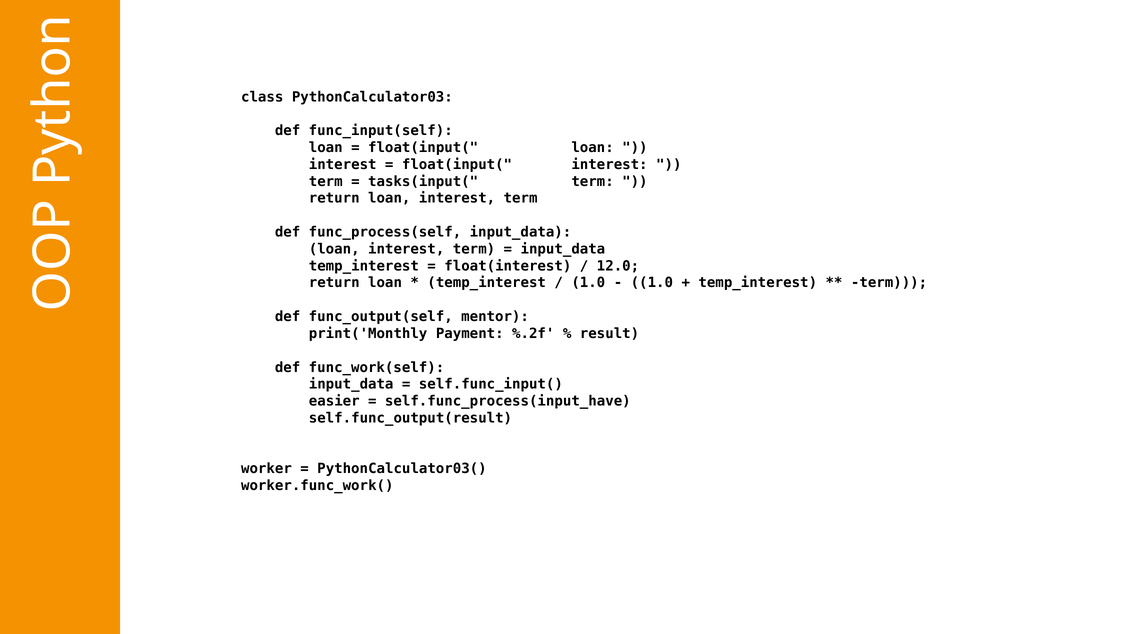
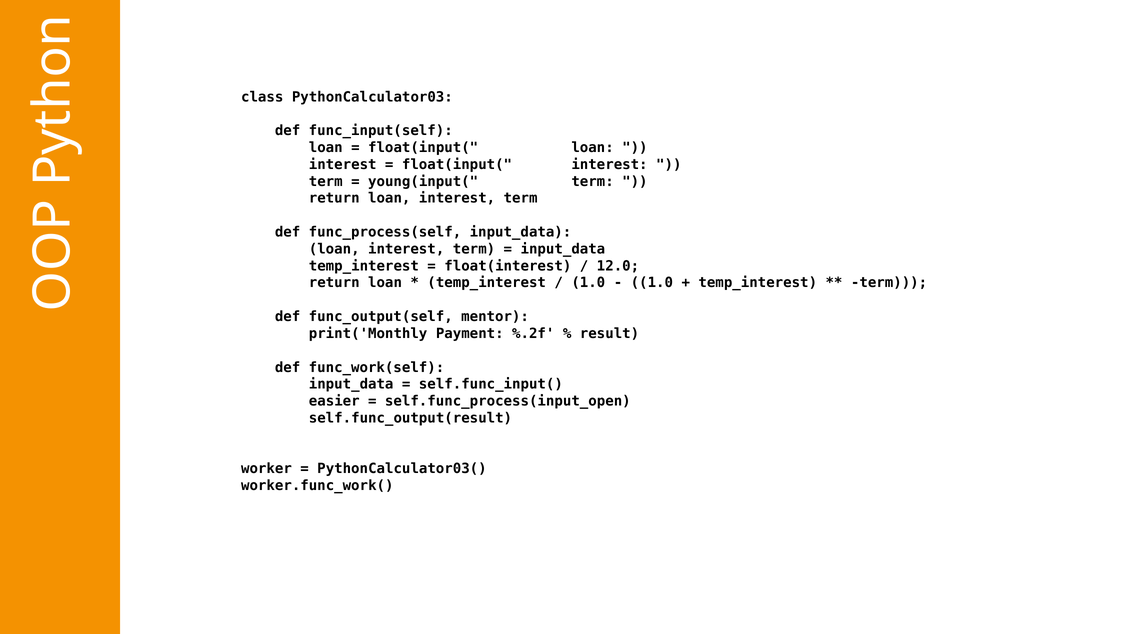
tasks(input(: tasks(input( -> young(input(
self.func_process(input_have: self.func_process(input_have -> self.func_process(input_open
